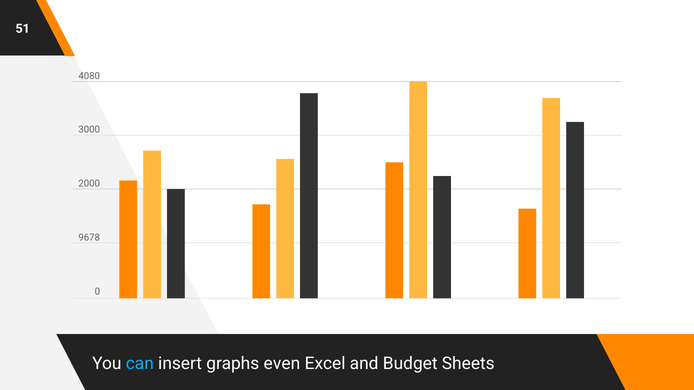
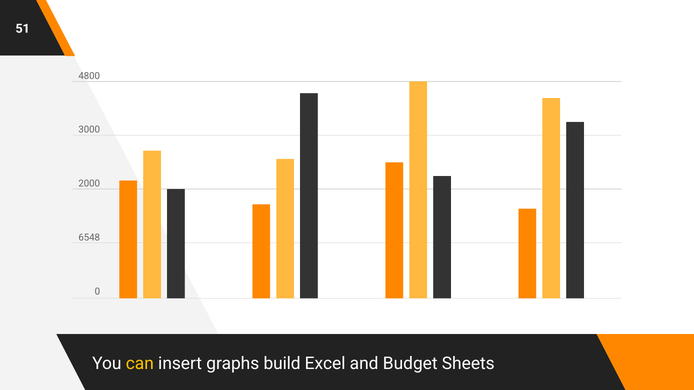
4080: 4080 -> 4800
9678: 9678 -> 6548
can colour: light blue -> yellow
even: even -> build
